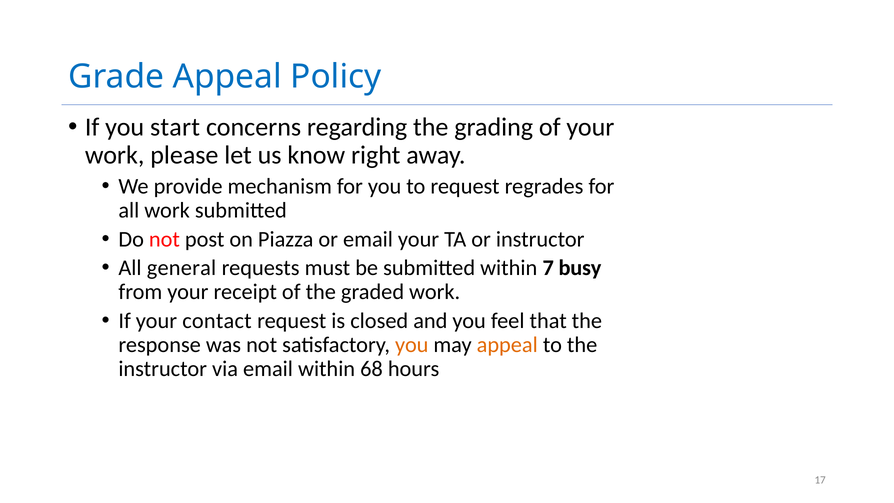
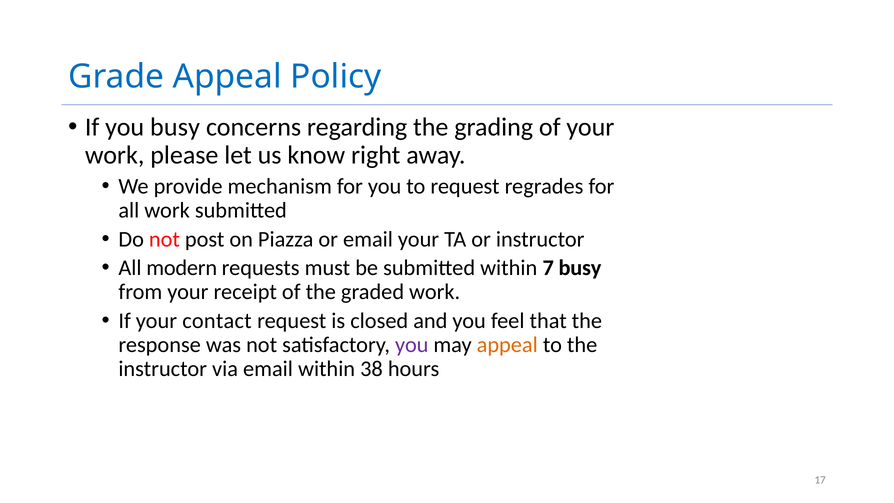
you start: start -> busy
general: general -> modern
you at (412, 345) colour: orange -> purple
68: 68 -> 38
